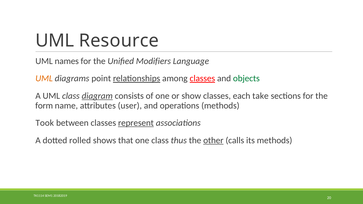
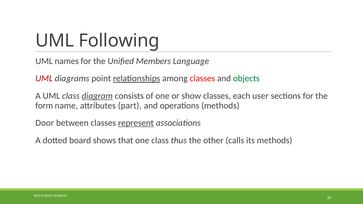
Resource: Resource -> Following
Modifiers: Modifiers -> Members
UML at (44, 79) colour: orange -> red
classes at (202, 79) underline: present -> none
take: take -> user
user: user -> part
Took: Took -> Door
rolled: rolled -> board
other underline: present -> none
